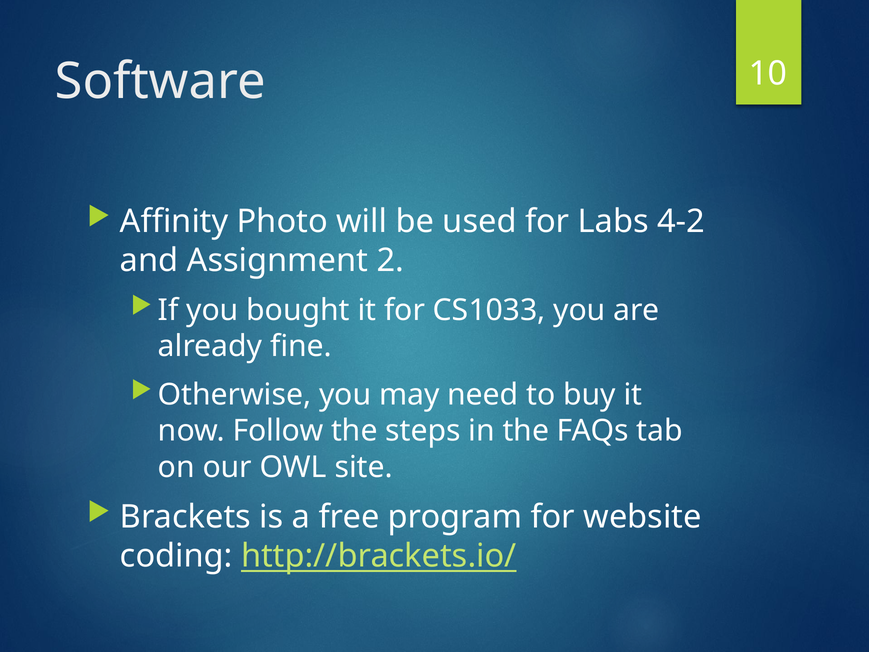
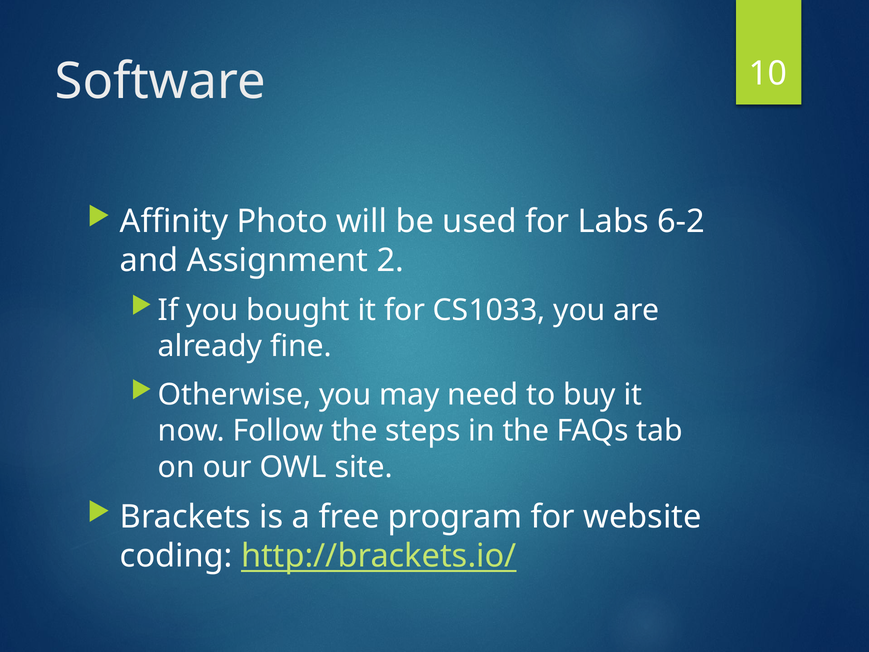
4-2: 4-2 -> 6-2
